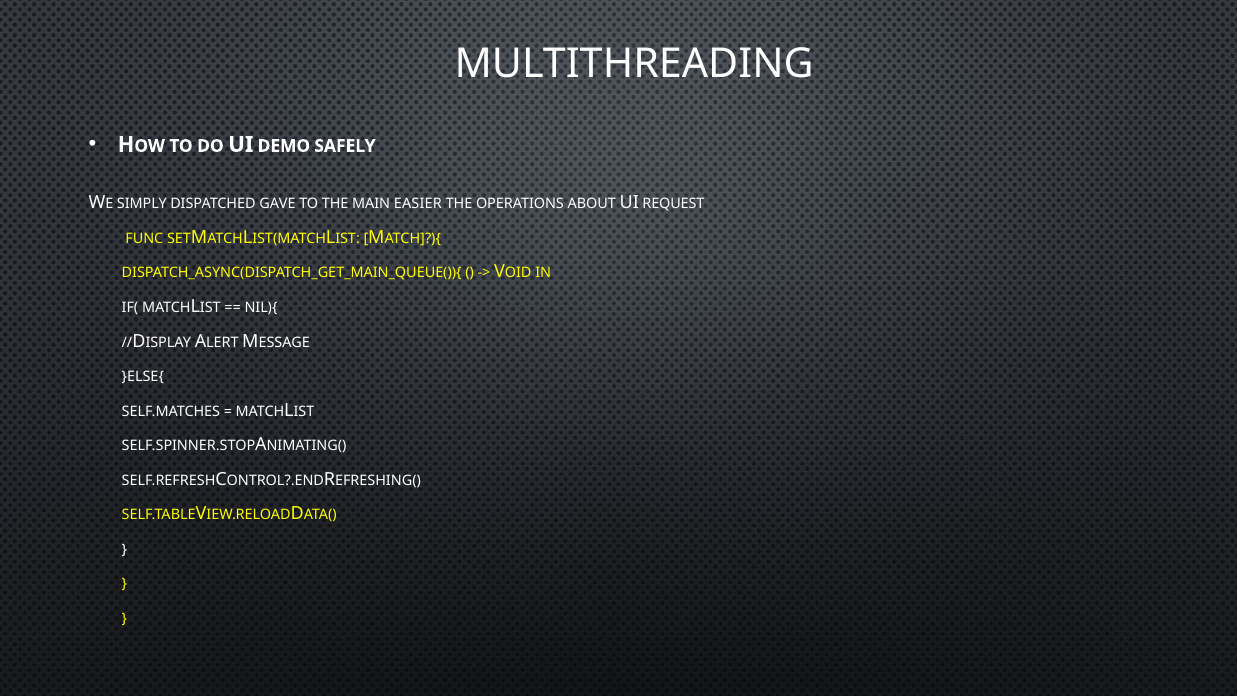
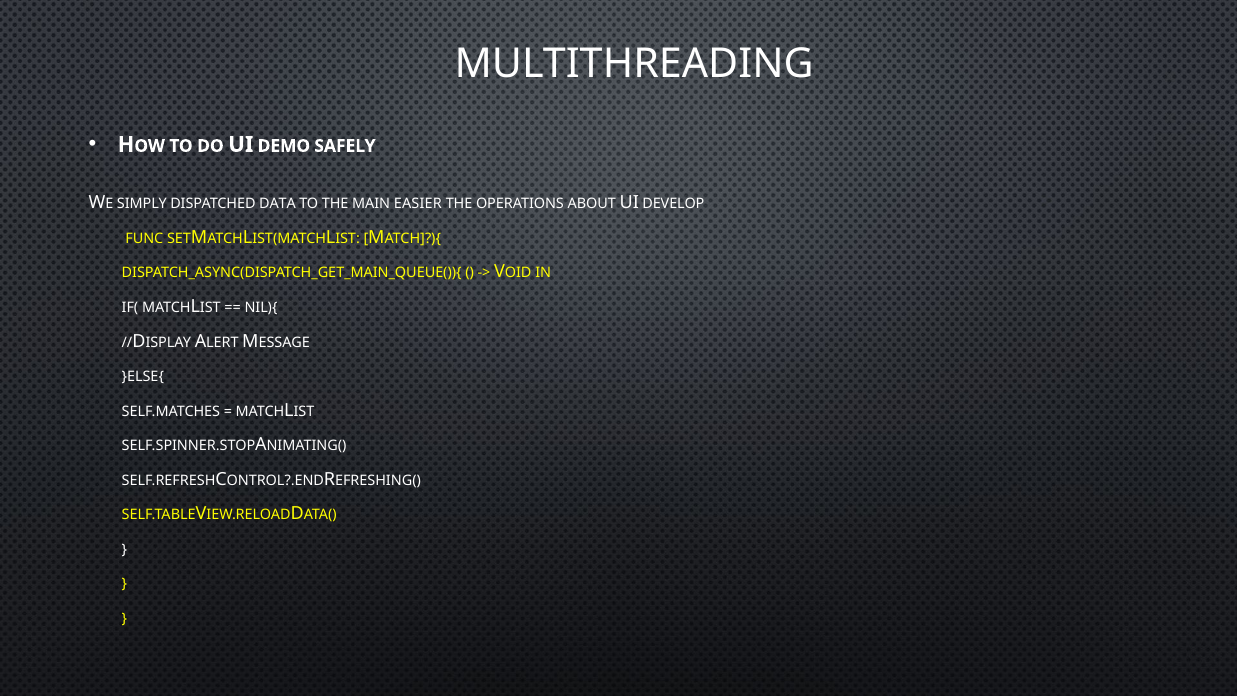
GAVE: GAVE -> DATA
REQUEST: REQUEST -> DEVELOP
